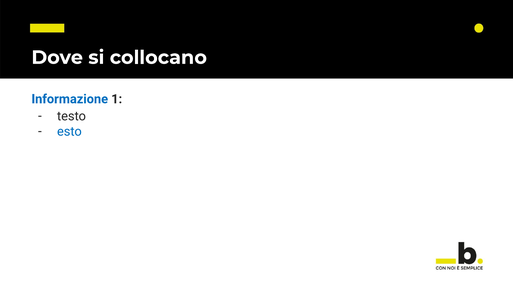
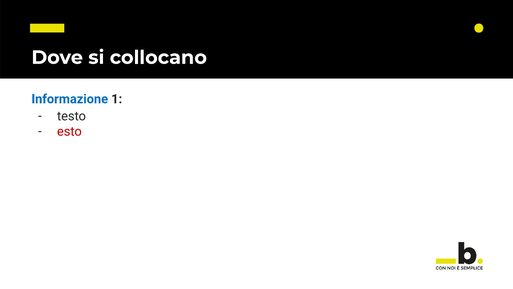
esto colour: blue -> red
